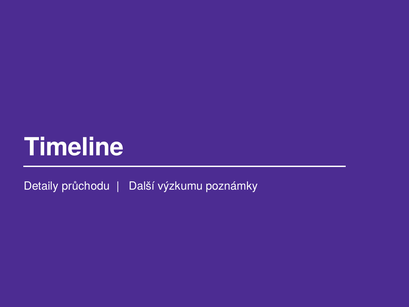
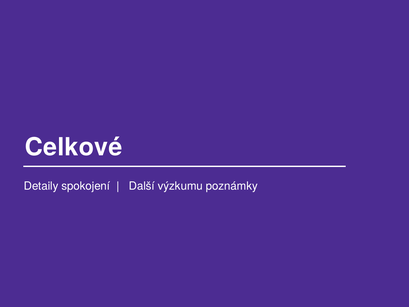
Timeline: Timeline -> Celkové
průchodu: průchodu -> spokojení
